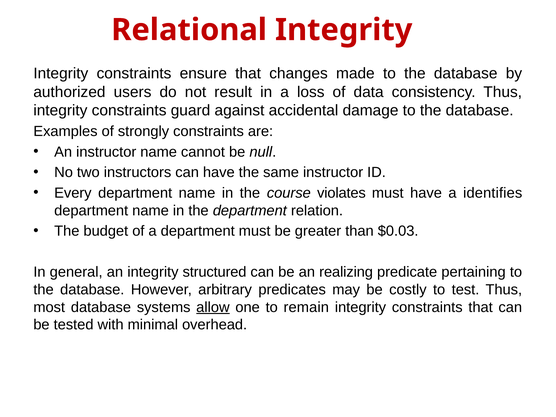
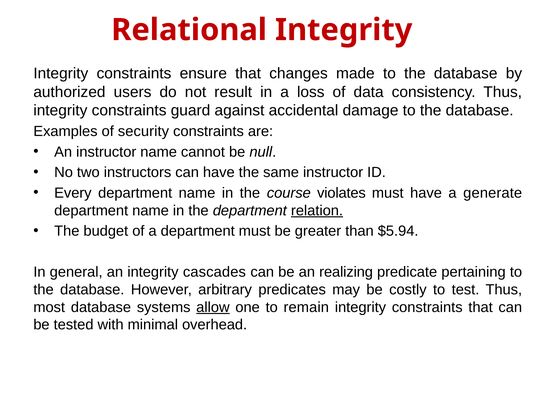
strongly: strongly -> security
identifies: identifies -> generate
relation underline: none -> present
$0.03: $0.03 -> $5.94
structured: structured -> cascades
